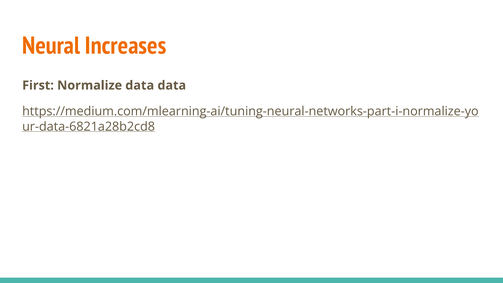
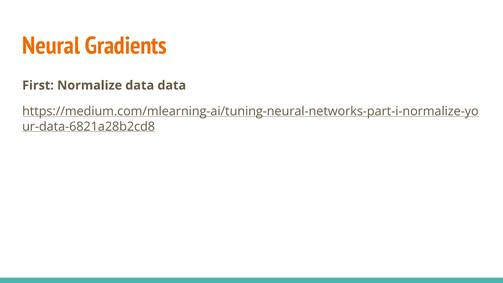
Increases: Increases -> Gradients
